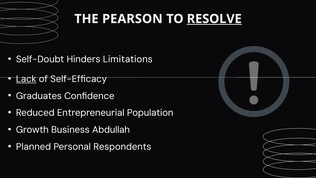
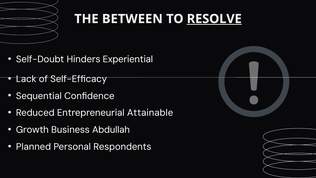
PEARSON: PEARSON -> BETWEEN
Limitations: Limitations -> Experiential
Lack underline: present -> none
Graduates: Graduates -> Sequential
Population: Population -> Attainable
